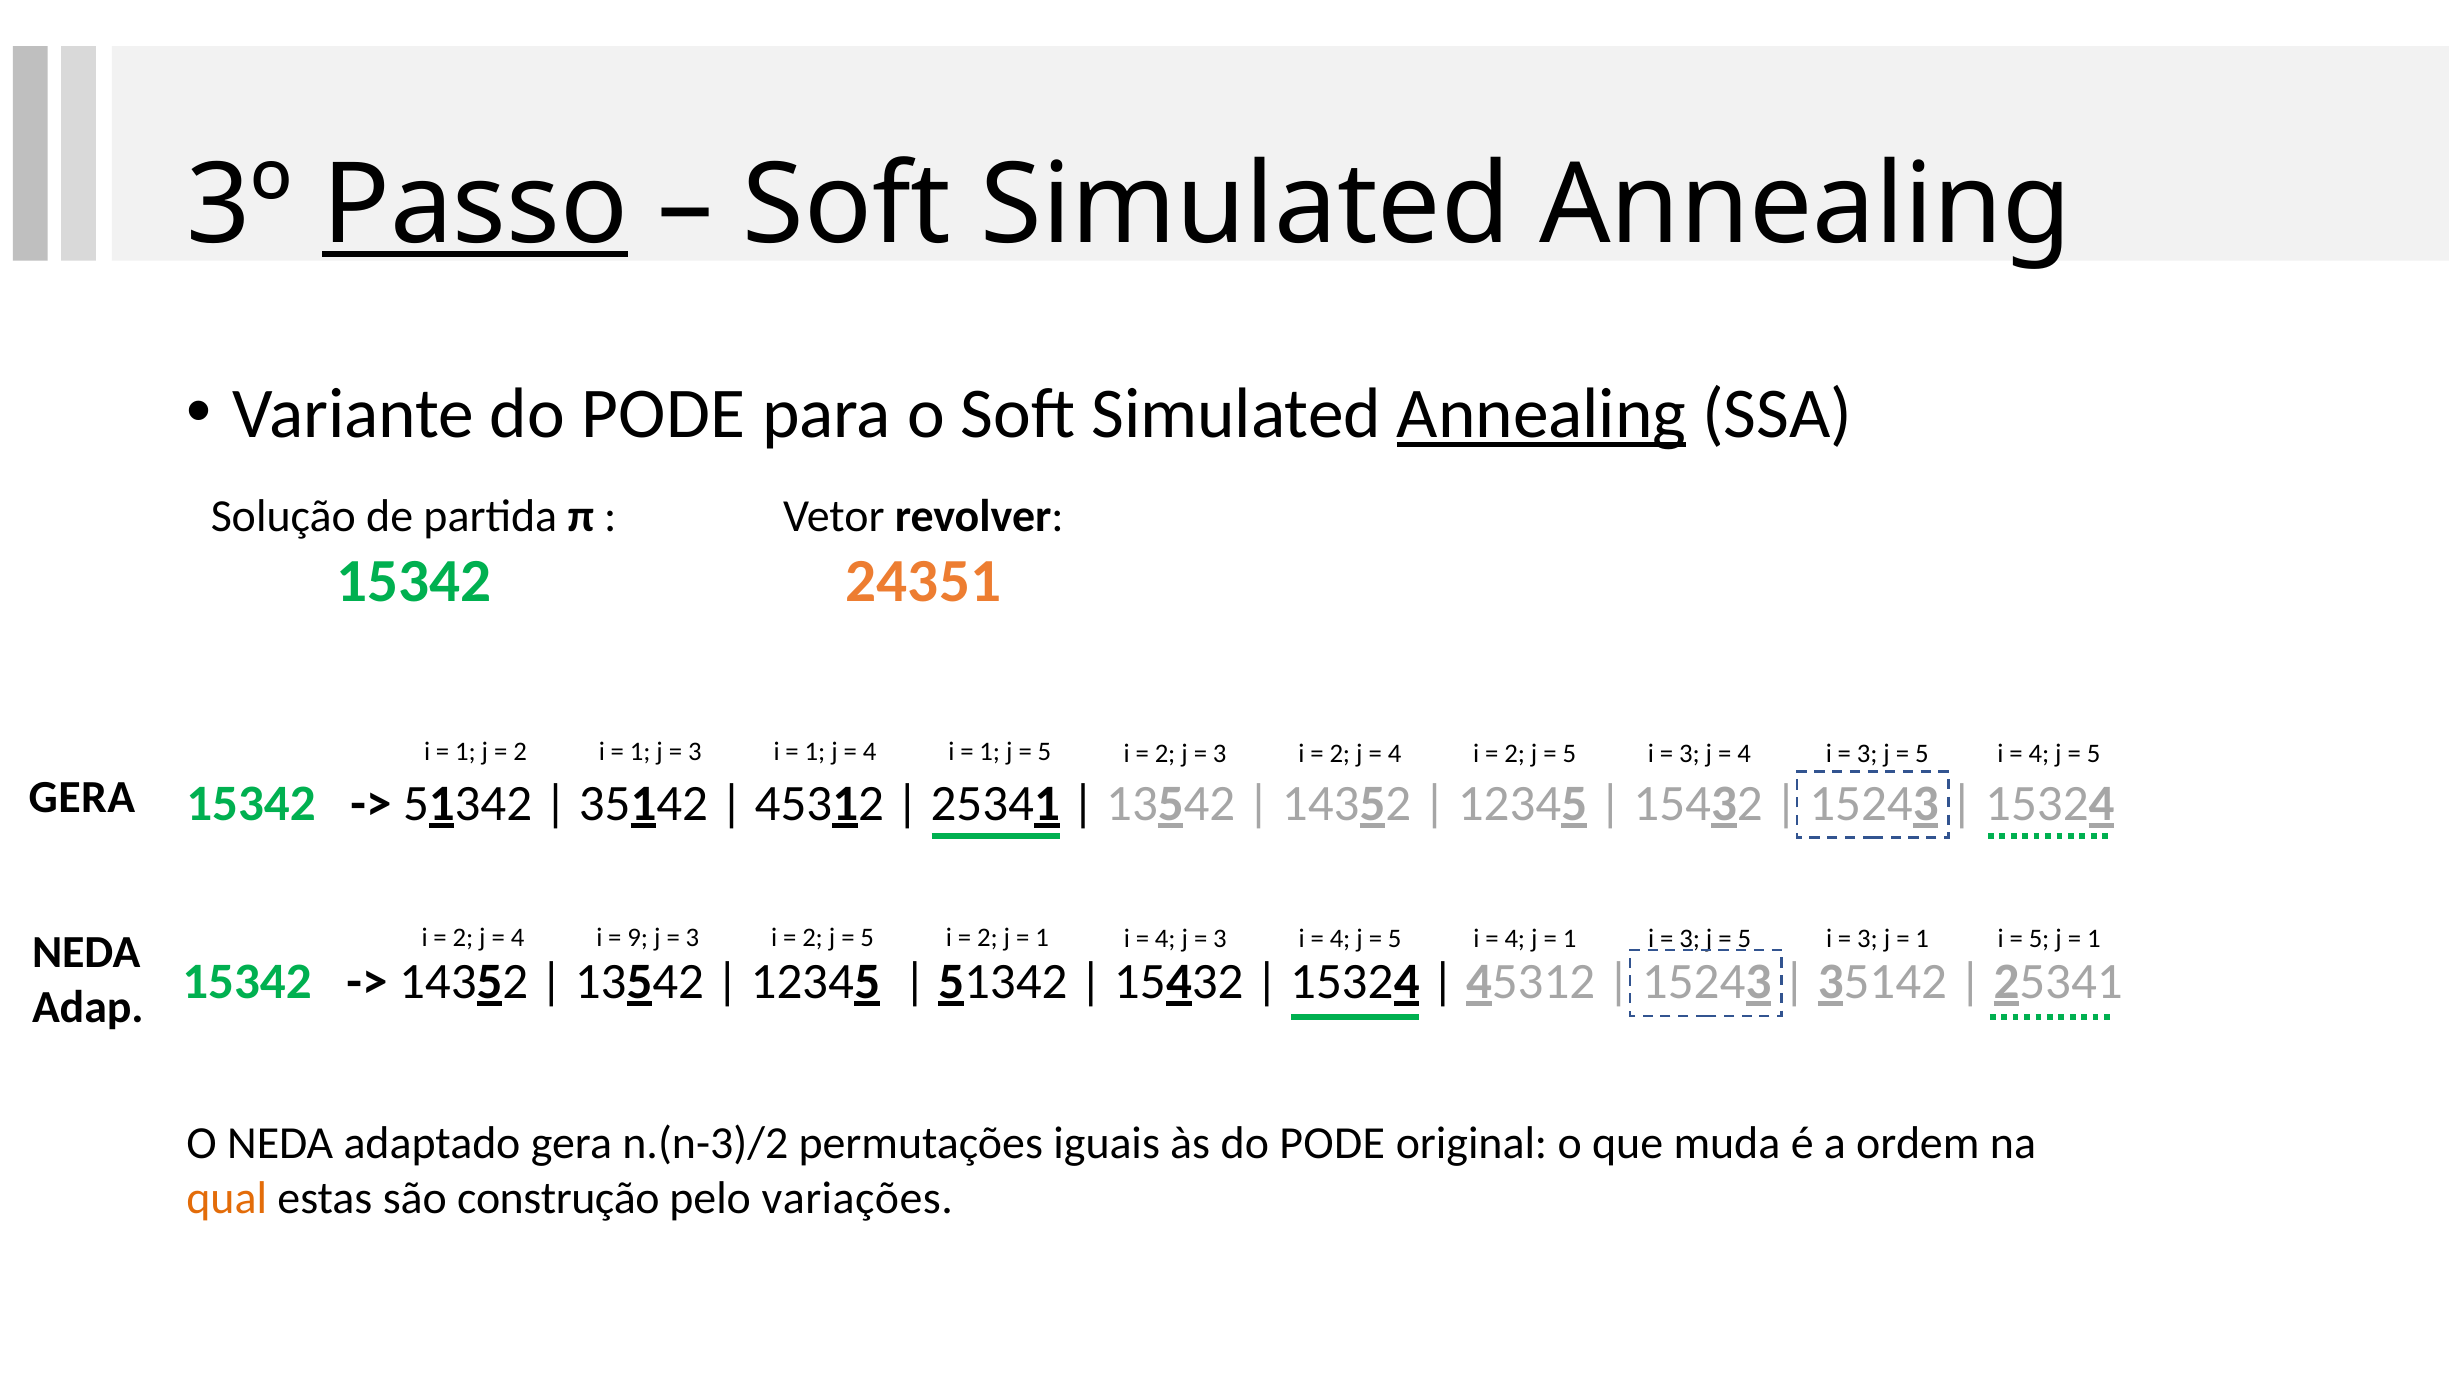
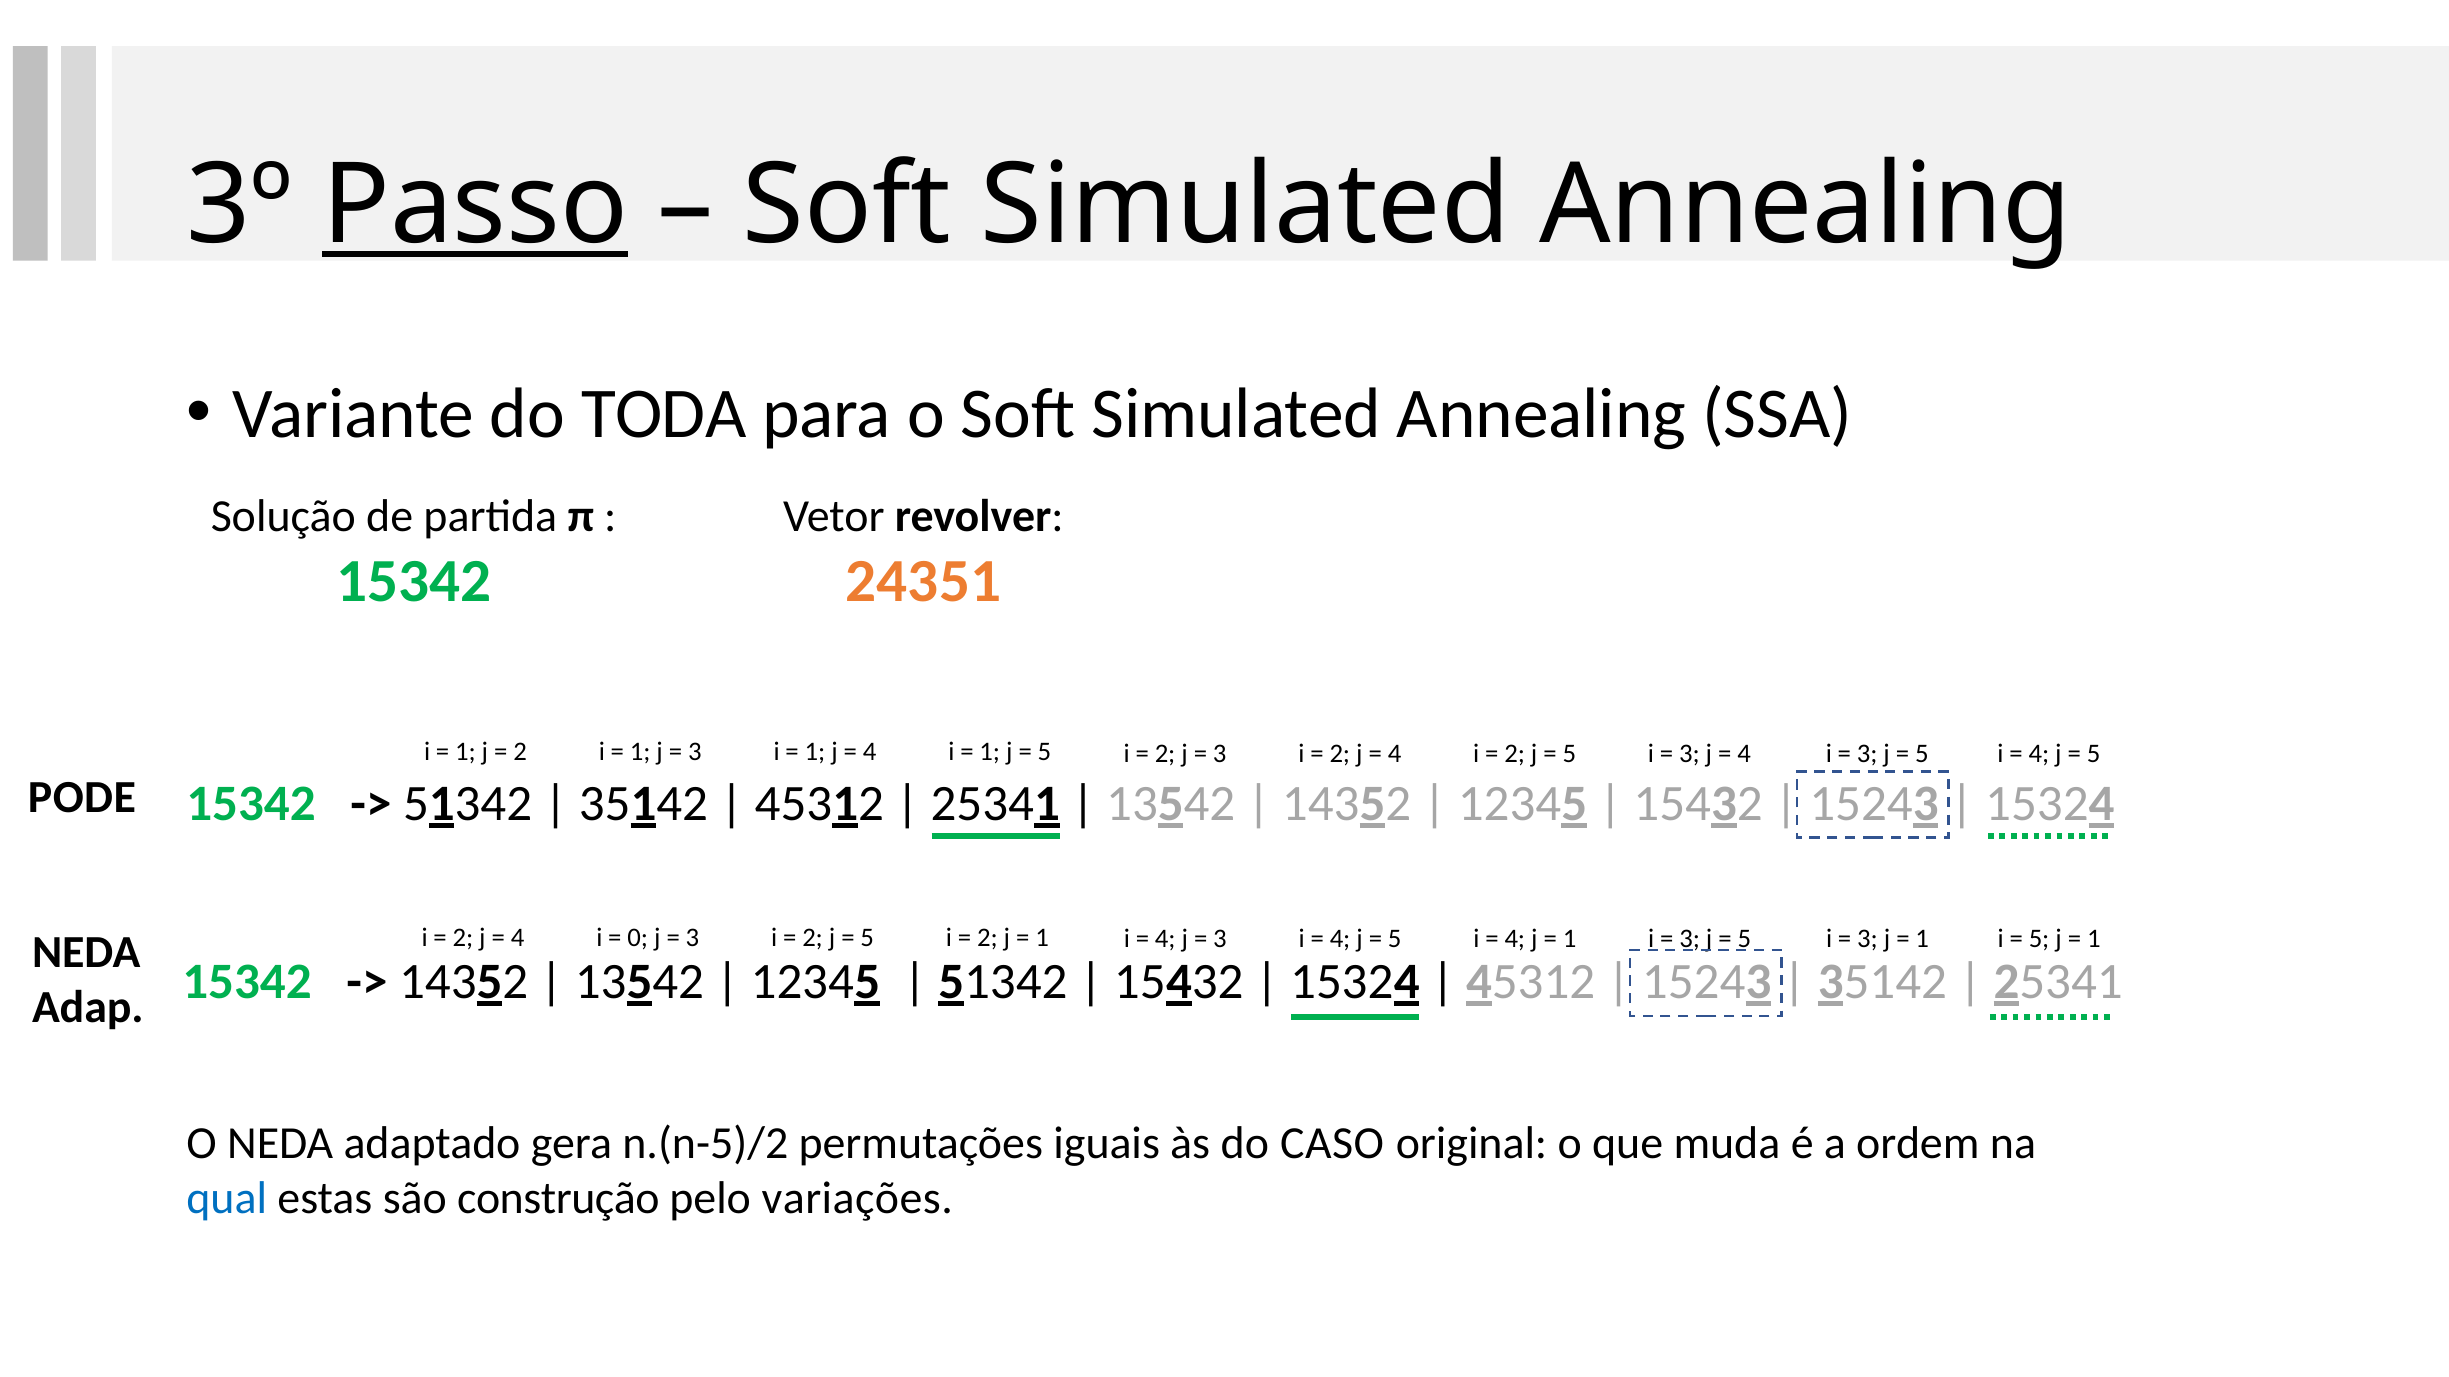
Variante do PODE: PODE -> TODA
Annealing at (1542, 414) underline: present -> none
GERA at (82, 797): GERA -> PODE
9: 9 -> 0
n.(n-3)/2: n.(n-3)/2 -> n.(n-5)/2
às do PODE: PODE -> CASO
qual colour: orange -> blue
